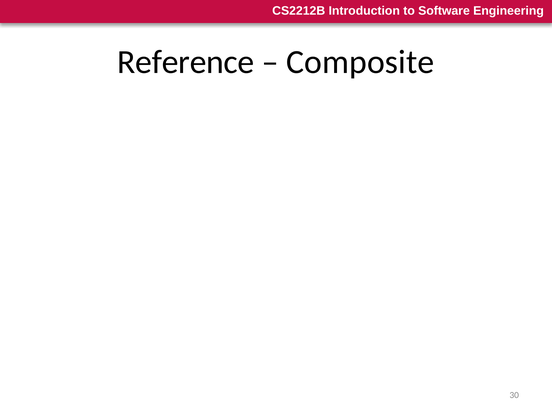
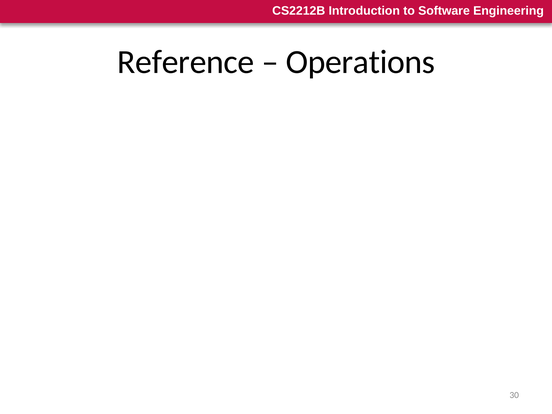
Composite: Composite -> Operations
